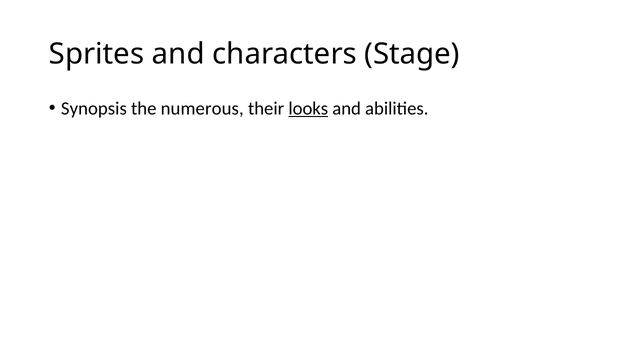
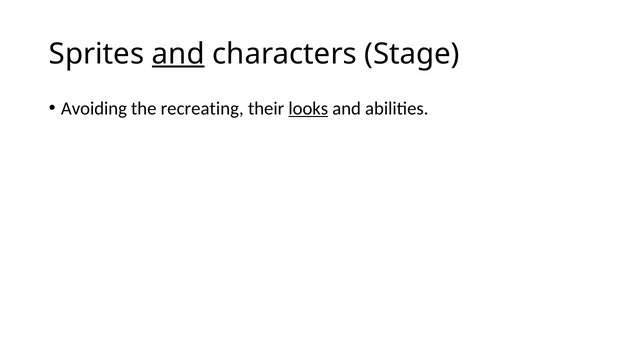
and at (178, 54) underline: none -> present
Synopsis: Synopsis -> Avoiding
numerous: numerous -> recreating
